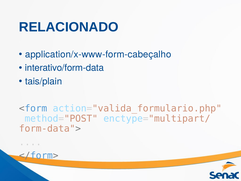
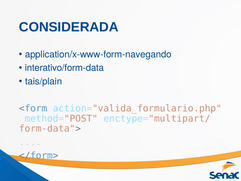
RELACIONADO: RELACIONADO -> CONSIDERADA
application/x-www-form-cabeçalho: application/x-www-form-cabeçalho -> application/x-www-form-navegando
